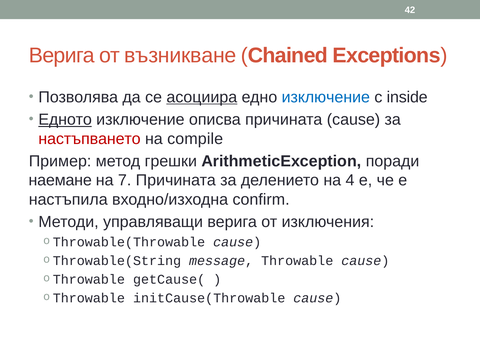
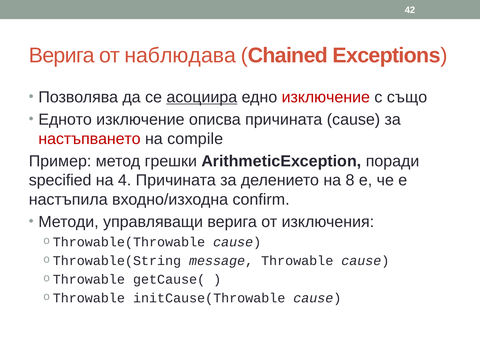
възникване: възникване -> наблюдава
изключение at (326, 97) colour: blue -> red
inside: inside -> също
Едното underline: present -> none
наемане: наемане -> specified
7: 7 -> 4
4: 4 -> 8
